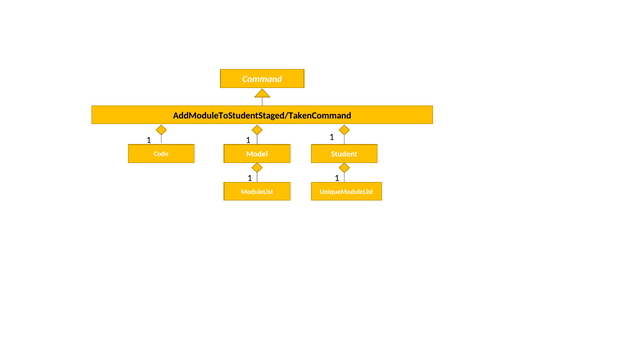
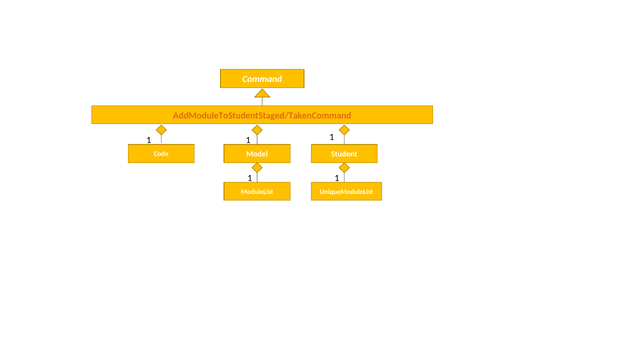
AddModuleToStudentStaged/TakenCommand colour: black -> orange
